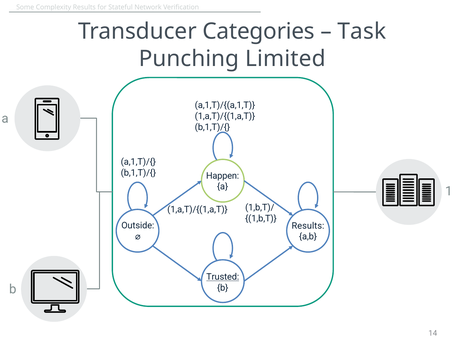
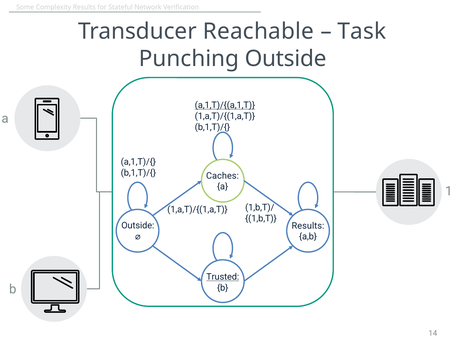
Categories: Categories -> Reachable
Punching Limited: Limited -> Outside
a,1,T)/{(a,1,T underline: none -> present
Happen: Happen -> Caches
